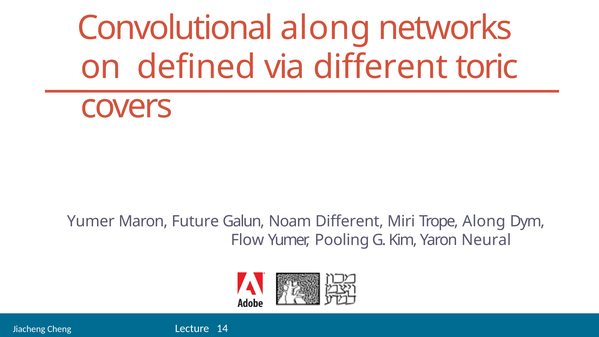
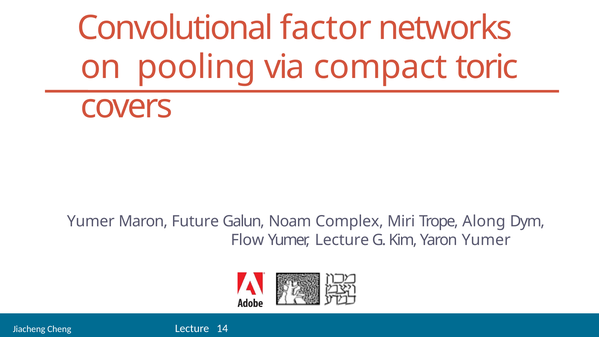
Convolutional along: along -> factor
defined: defined -> pooling
via different: different -> compact
Noam Different: Different -> Complex
Yumer Pooling: Pooling -> Lecture
Yaron Neural: Neural -> Yumer
